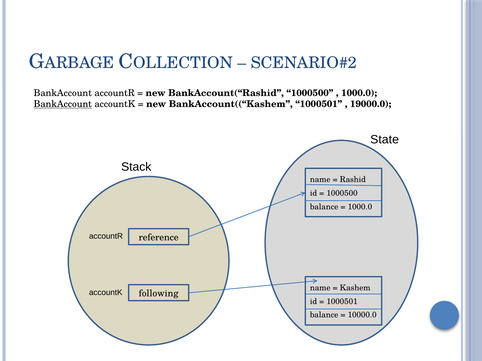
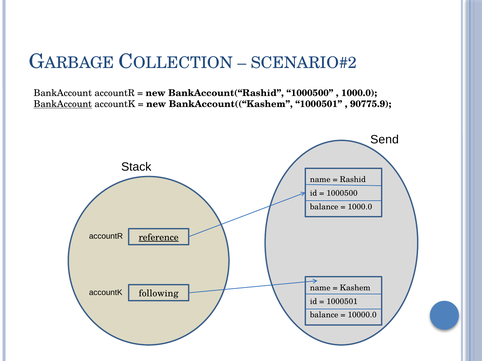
19000.0: 19000.0 -> 90775.9
State: State -> Send
reference underline: none -> present
